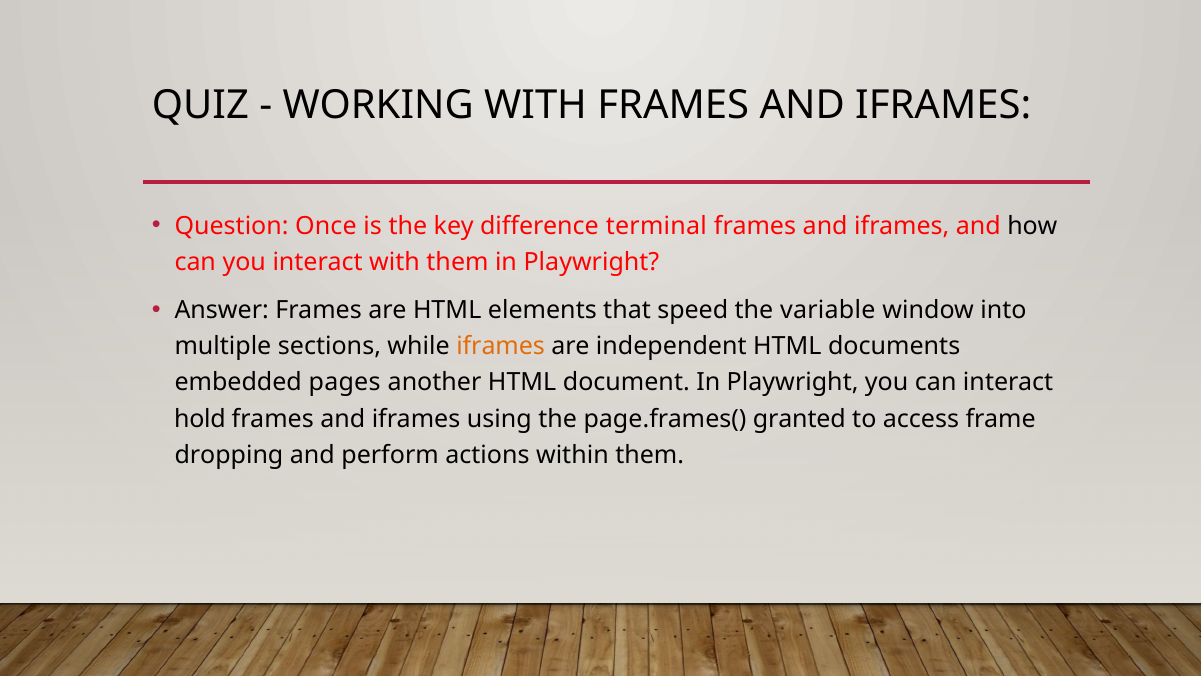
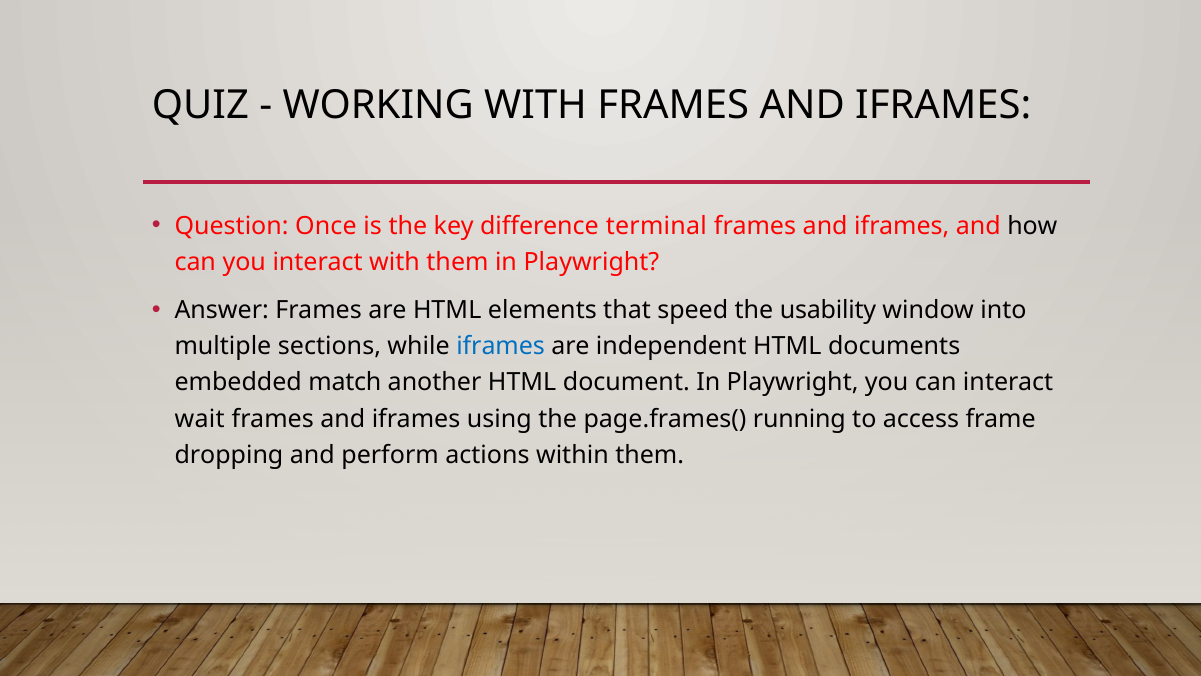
variable: variable -> usability
iframes at (501, 346) colour: orange -> blue
pages: pages -> match
hold: hold -> wait
granted: granted -> running
